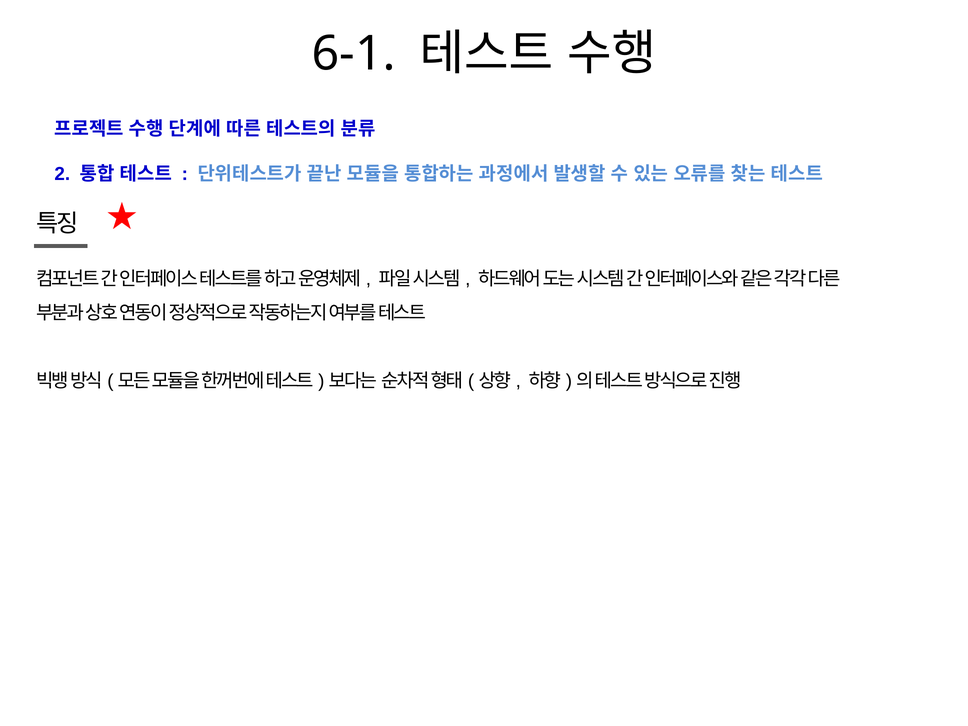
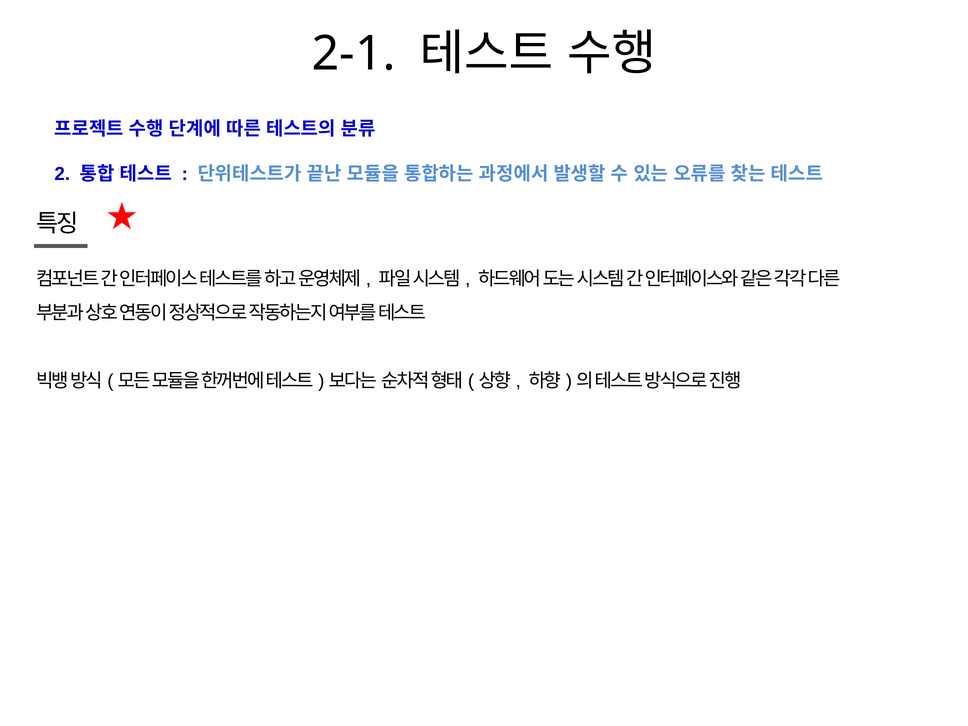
6-1: 6-1 -> 2-1
